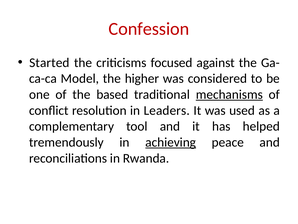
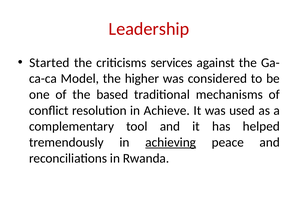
Confession: Confession -> Leadership
focused: focused -> services
mechanisms underline: present -> none
Leaders: Leaders -> Achieve
